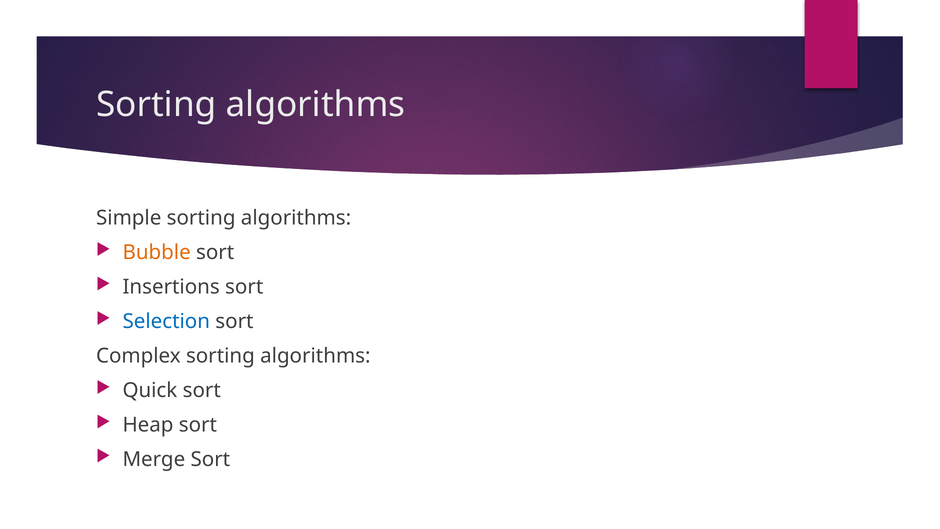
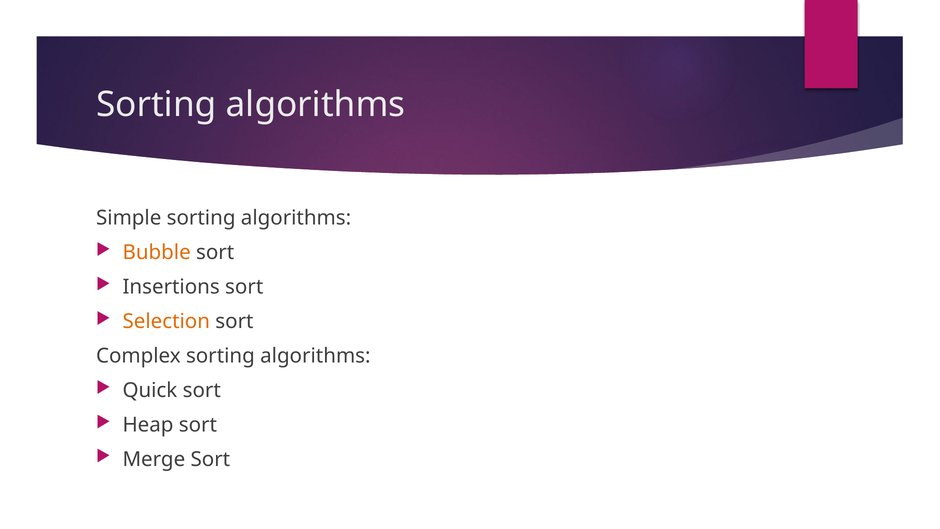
Selection colour: blue -> orange
